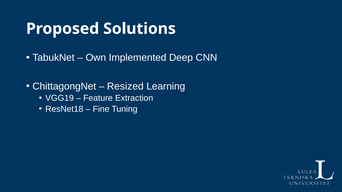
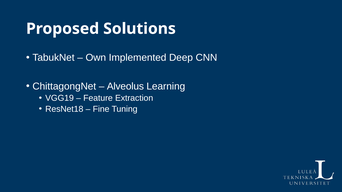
Resized: Resized -> Alveolus
